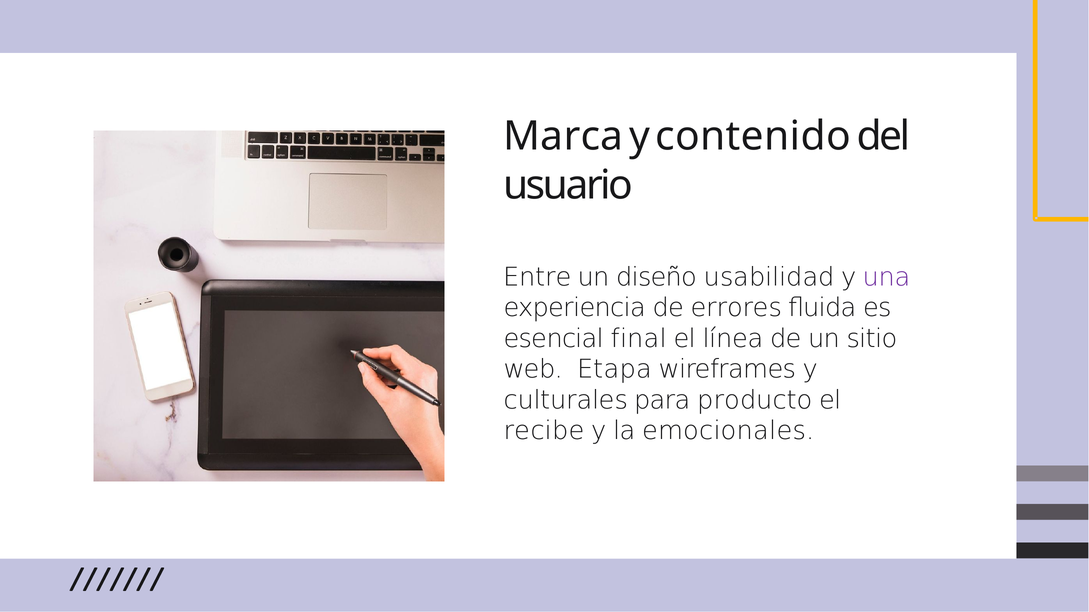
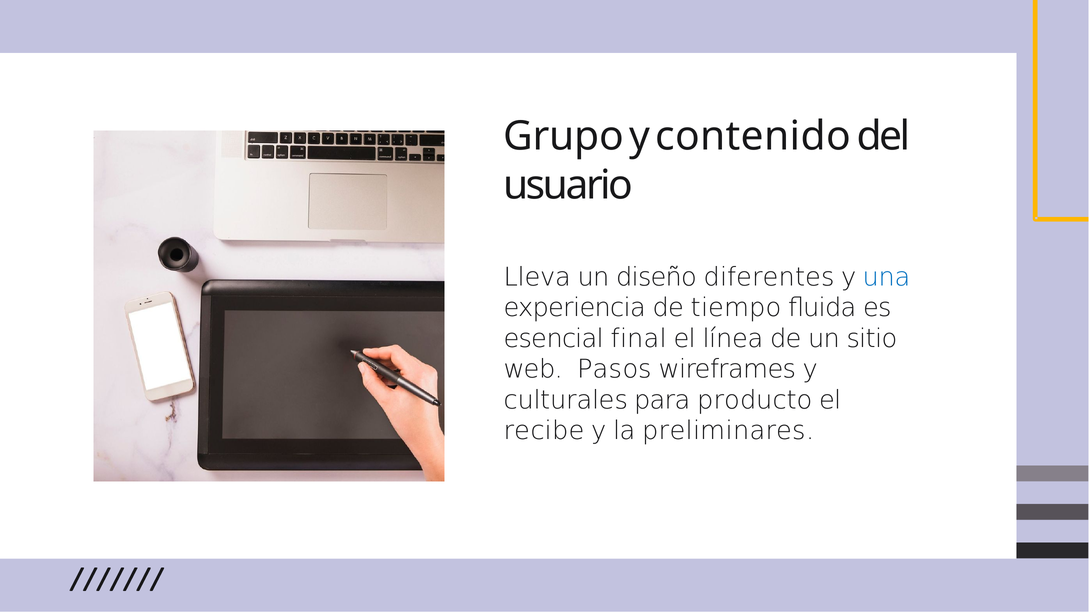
Marca: Marca -> Grupo
Entre: Entre -> Lleva
usabilidad: usabilidad -> diferentes
una colour: purple -> blue
errores: errores -> tiempo
Etapa: Etapa -> Pasos
emocionales: emocionales -> preliminares
